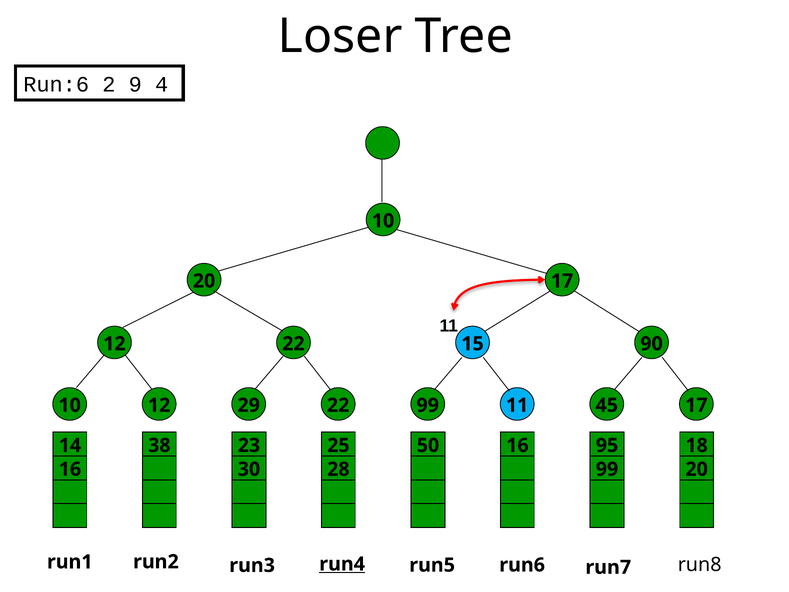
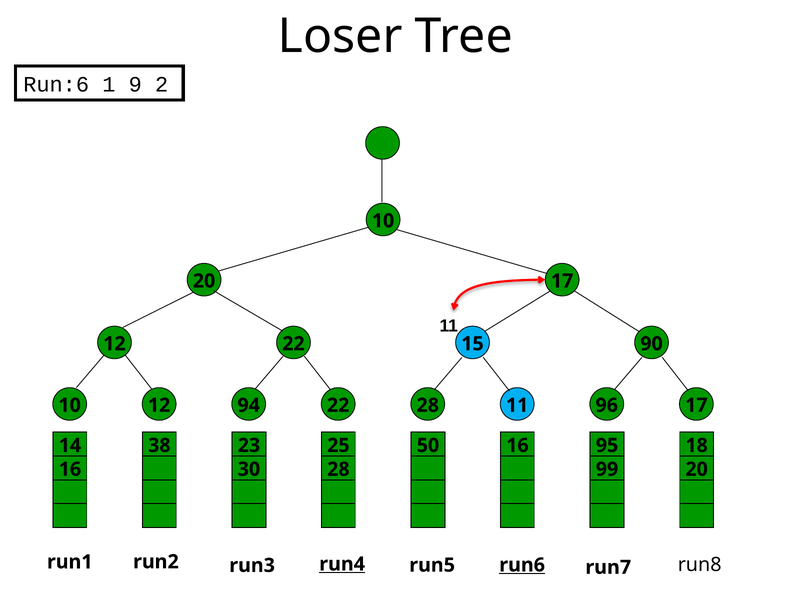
2: 2 -> 1
4: 4 -> 2
29: 29 -> 94
22 99: 99 -> 28
45: 45 -> 96
run6 underline: none -> present
